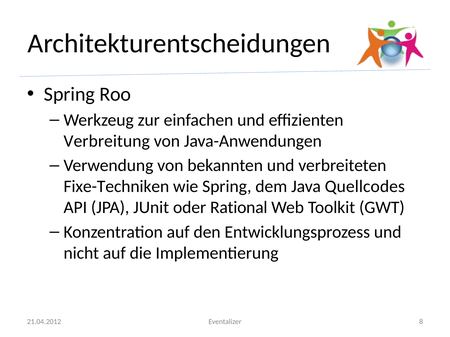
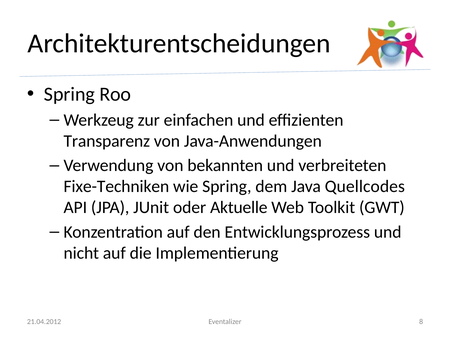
Verbreitung: Verbreitung -> Transparenz
Rational: Rational -> Aktuelle
